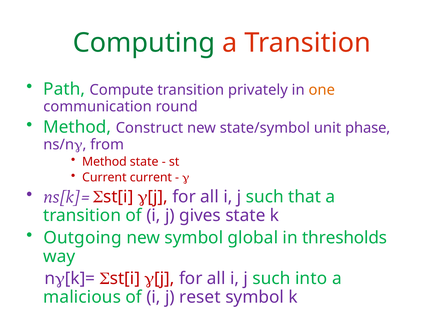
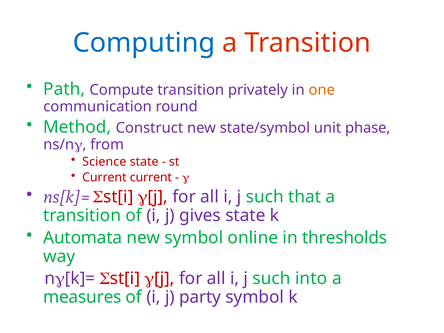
Computing colour: green -> blue
Method at (104, 162): Method -> Science
Outgoing: Outgoing -> Automata
global: global -> online
malicious: malicious -> measures
reset: reset -> party
